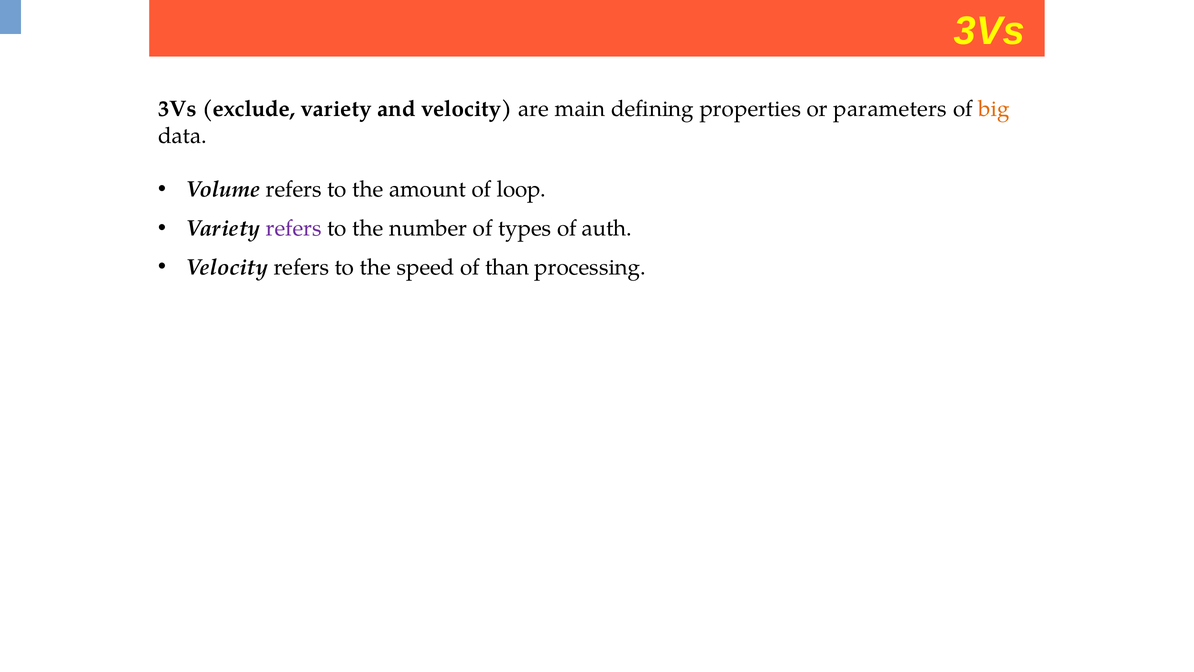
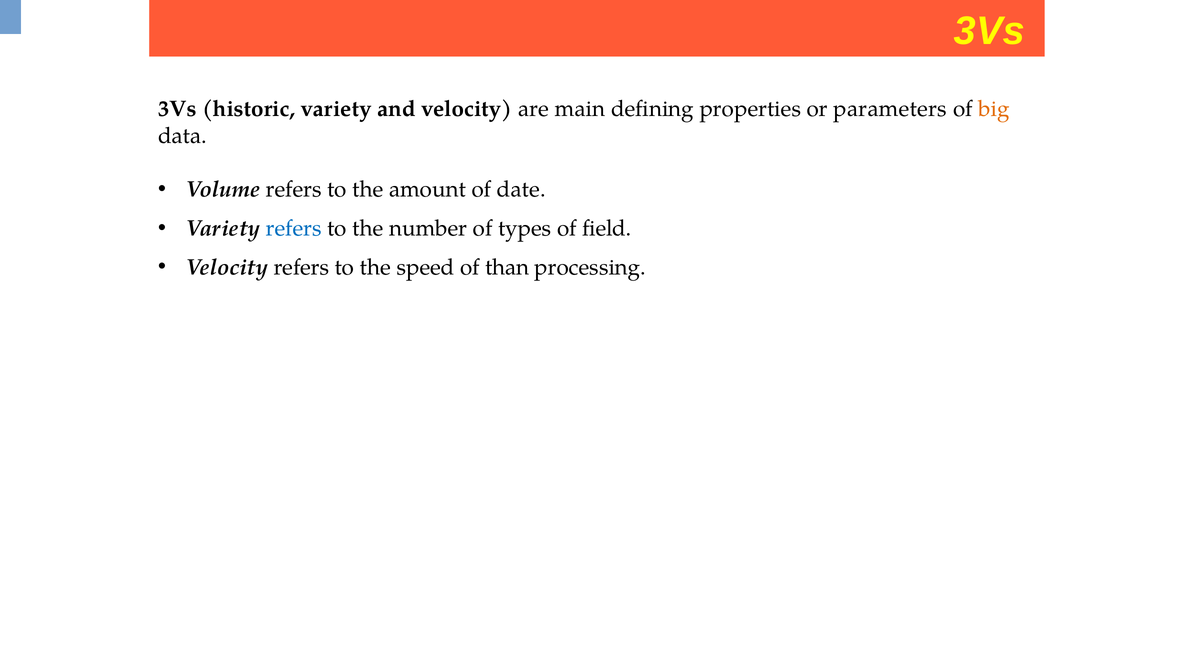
exclude: exclude -> historic
loop: loop -> date
refers at (294, 228) colour: purple -> blue
auth: auth -> field
